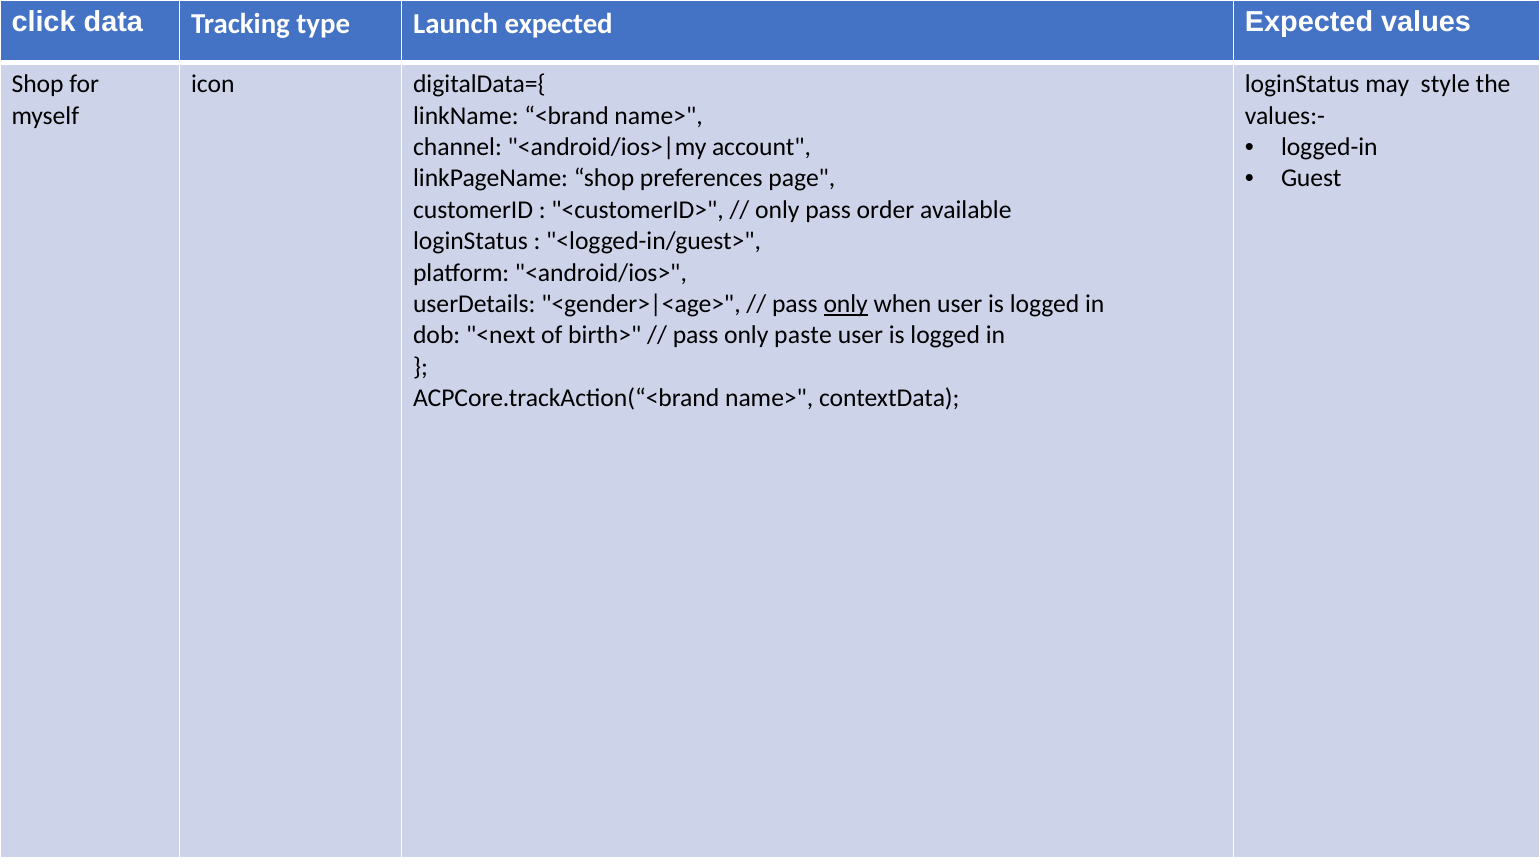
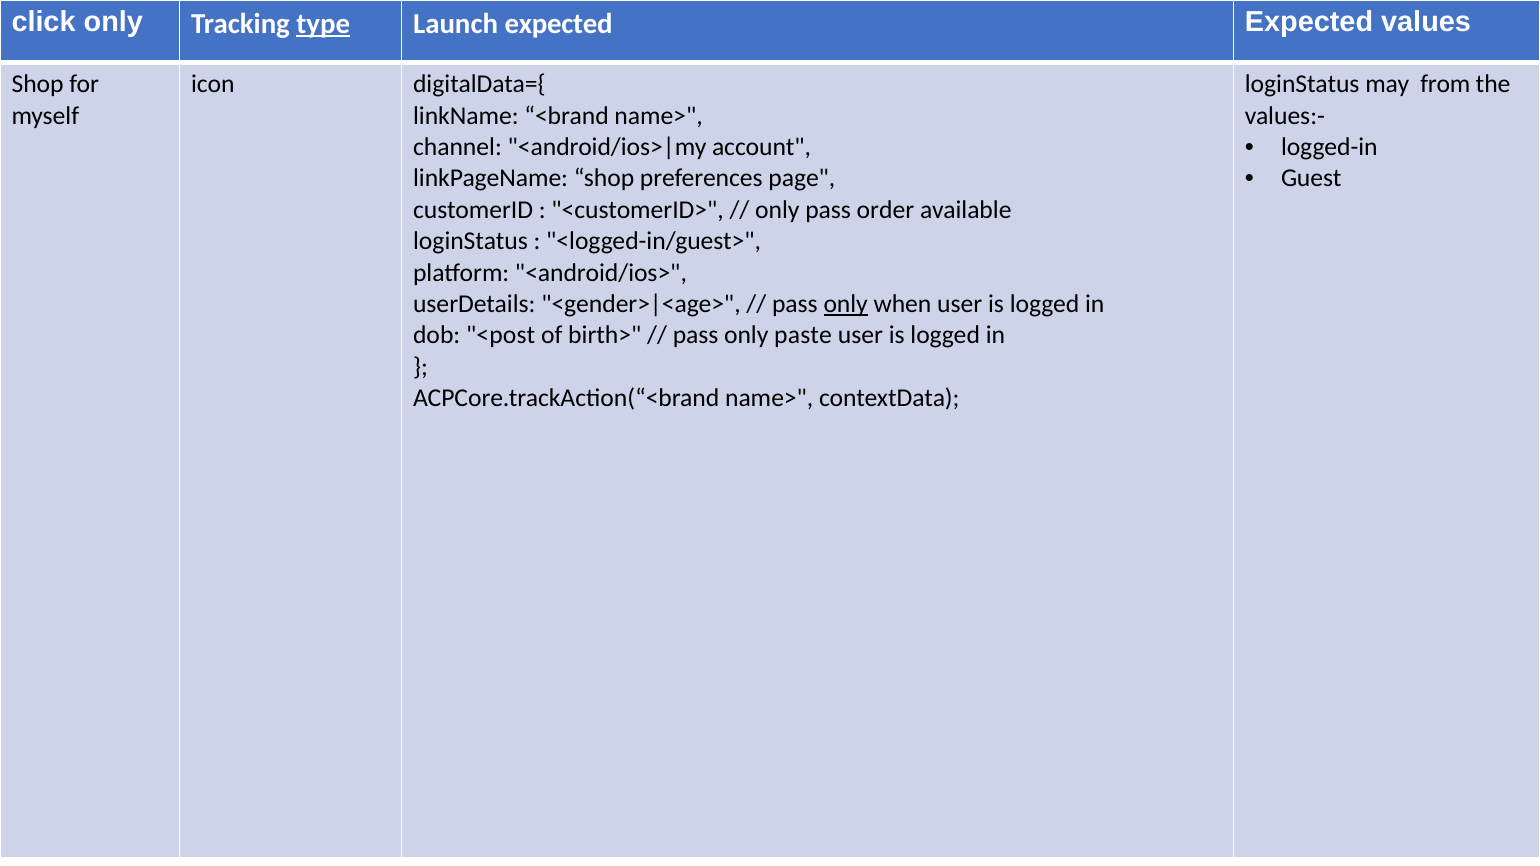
click data: data -> only
type underline: none -> present
style: style -> from
<next: <next -> <post
